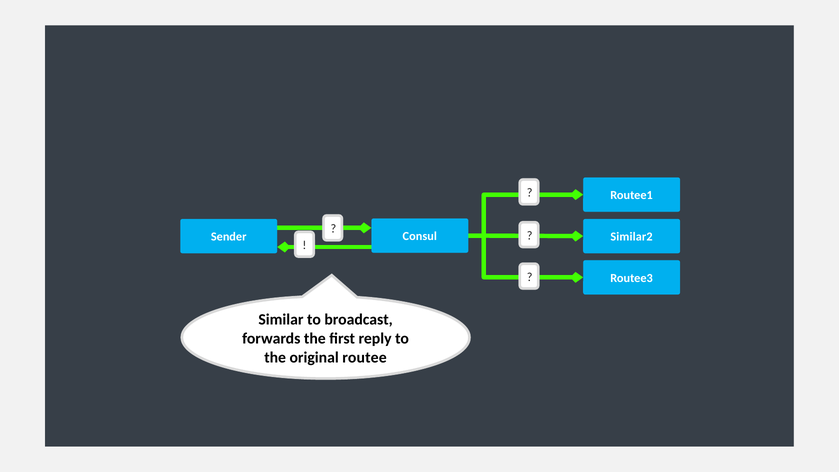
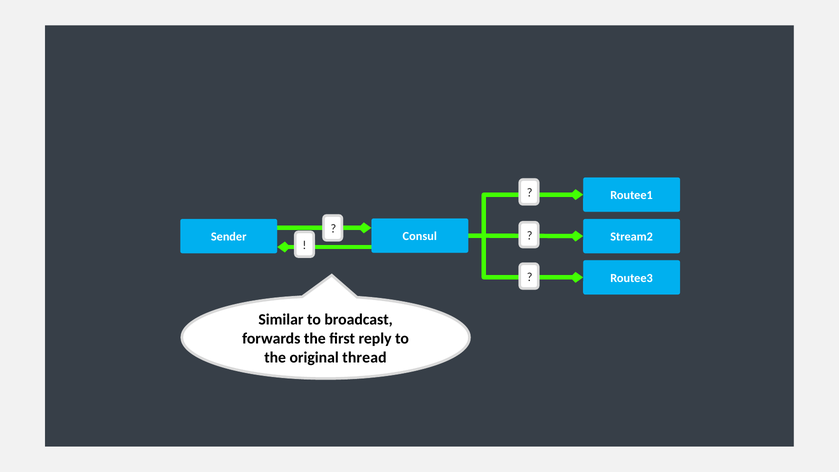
Similar2: Similar2 -> Stream2
routee: routee -> thread
